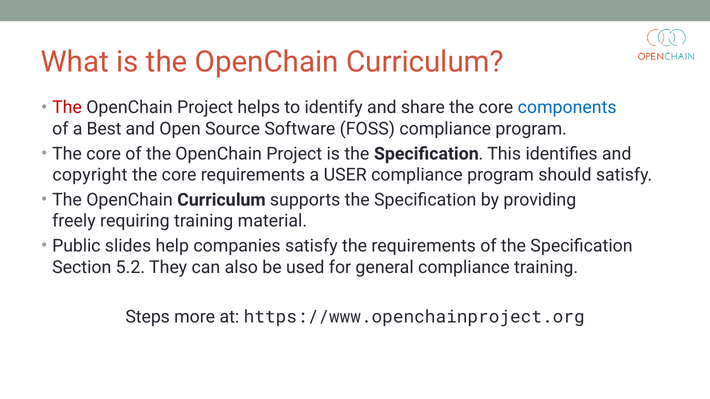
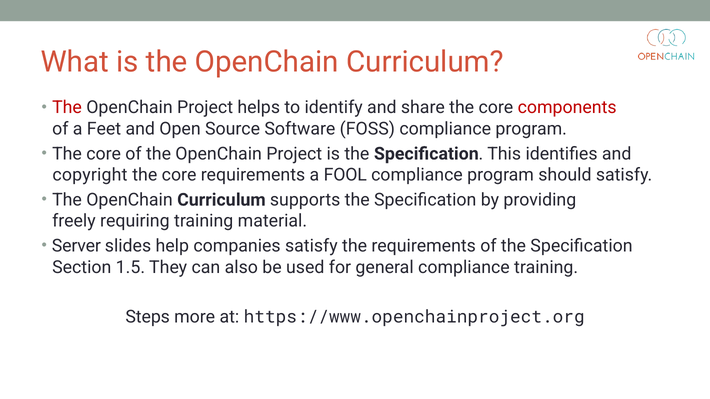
components colour: blue -> red
Best: Best -> Feet
USER: USER -> FOOL
Public: Public -> Server
5.2: 5.2 -> 1.5
